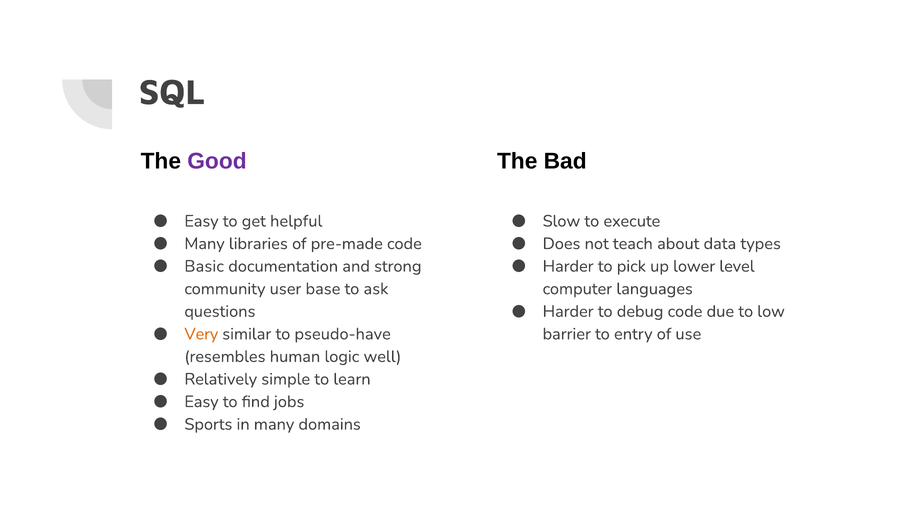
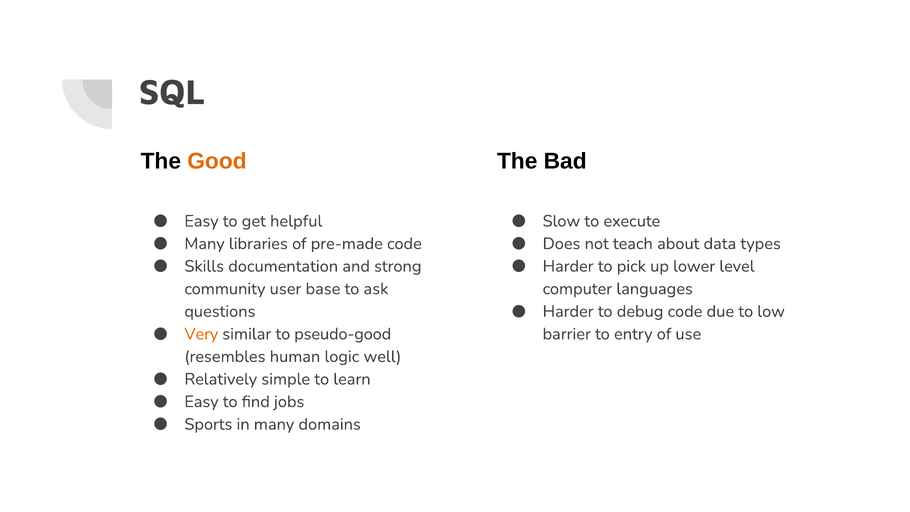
Good colour: purple -> orange
Basic: Basic -> Skills
pseudo-have: pseudo-have -> pseudo-good
